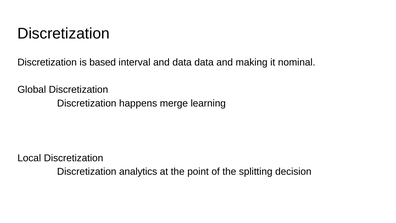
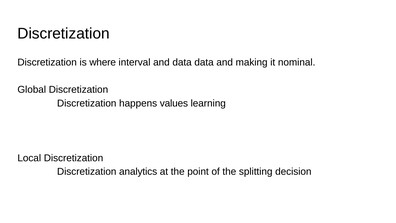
based: based -> where
merge: merge -> values
